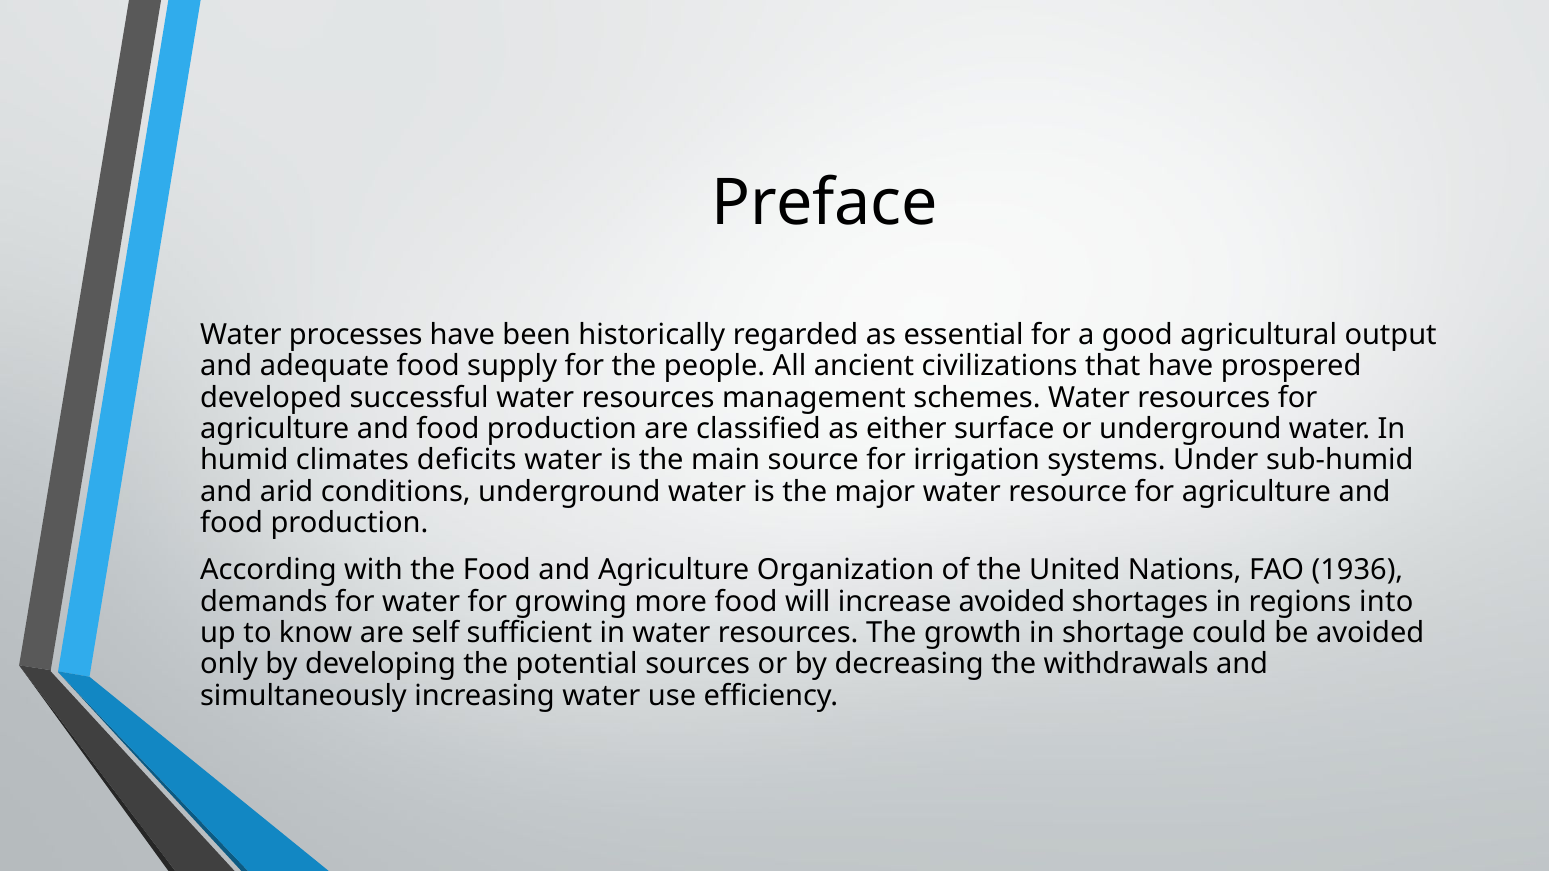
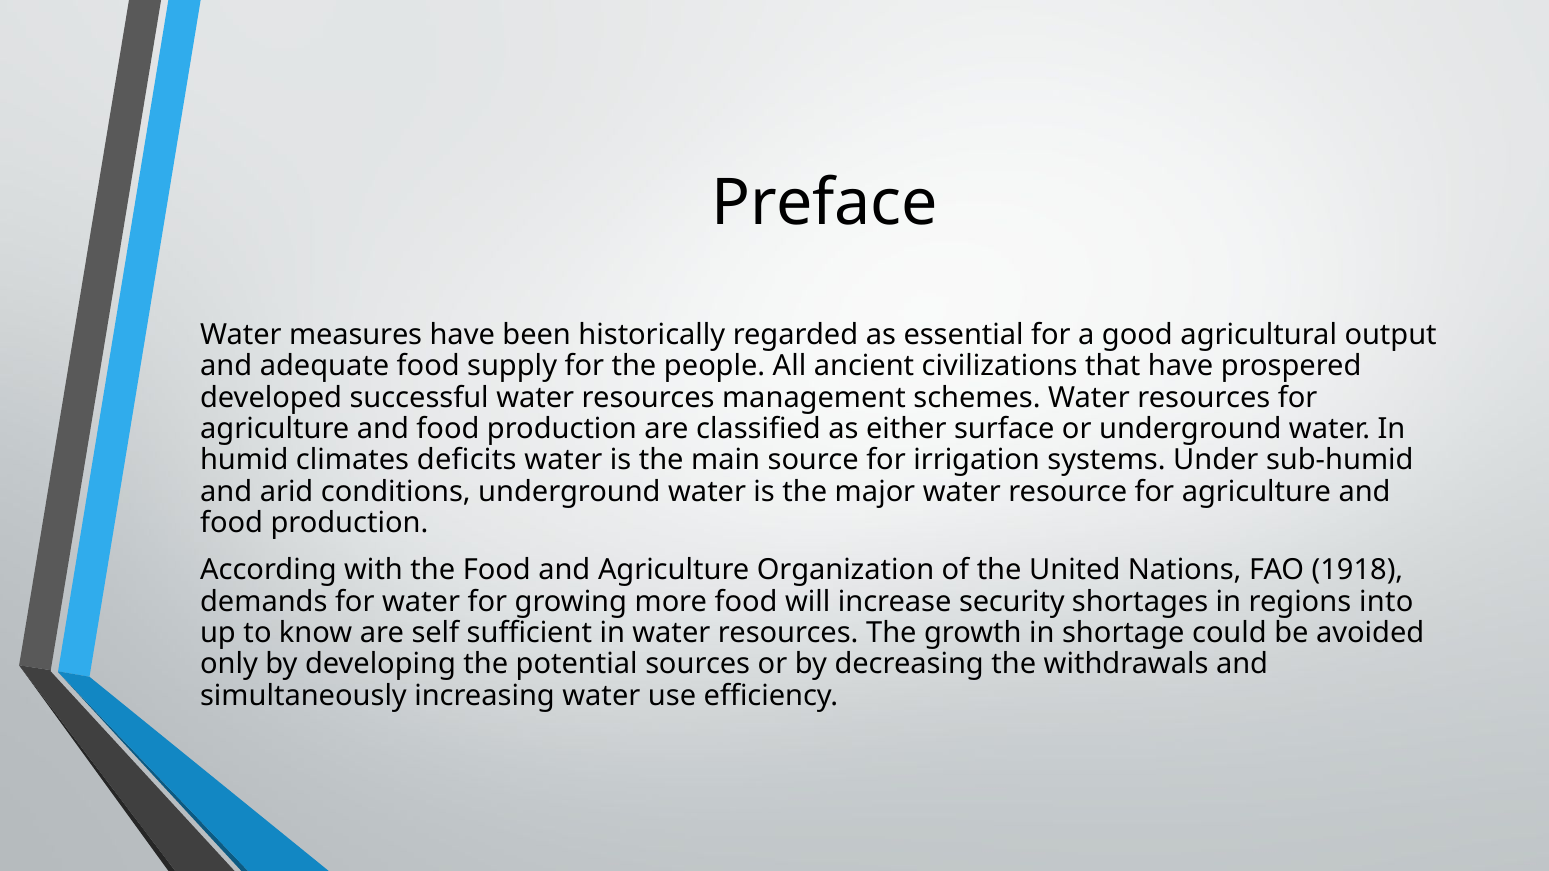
processes: processes -> measures
1936: 1936 -> 1918
increase avoided: avoided -> security
